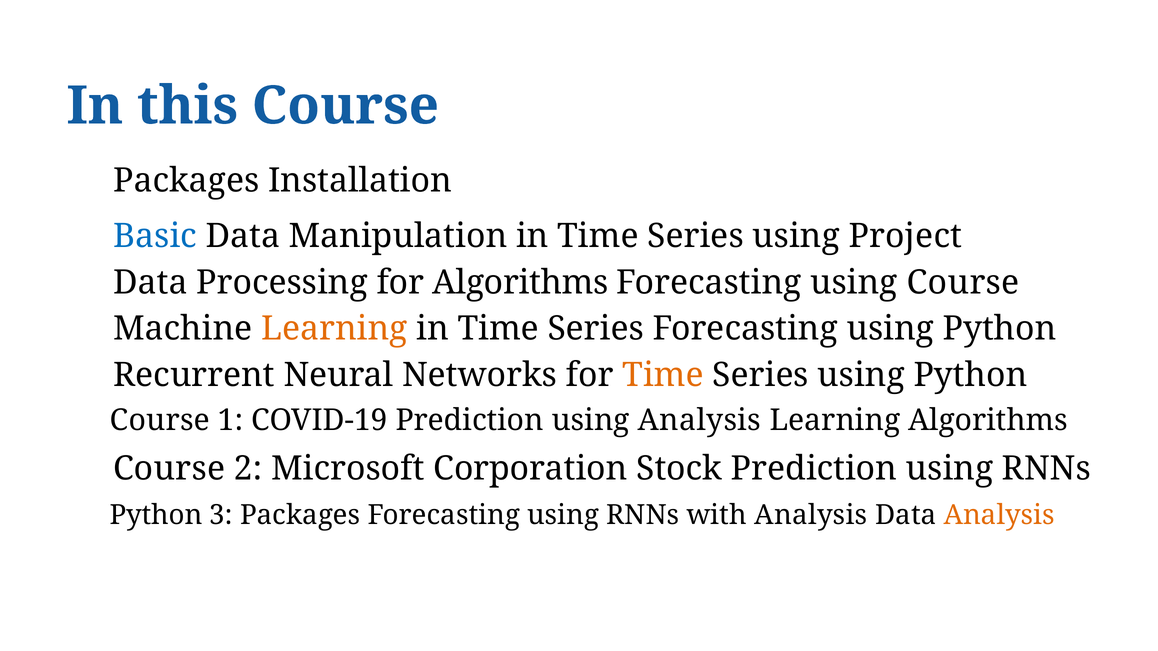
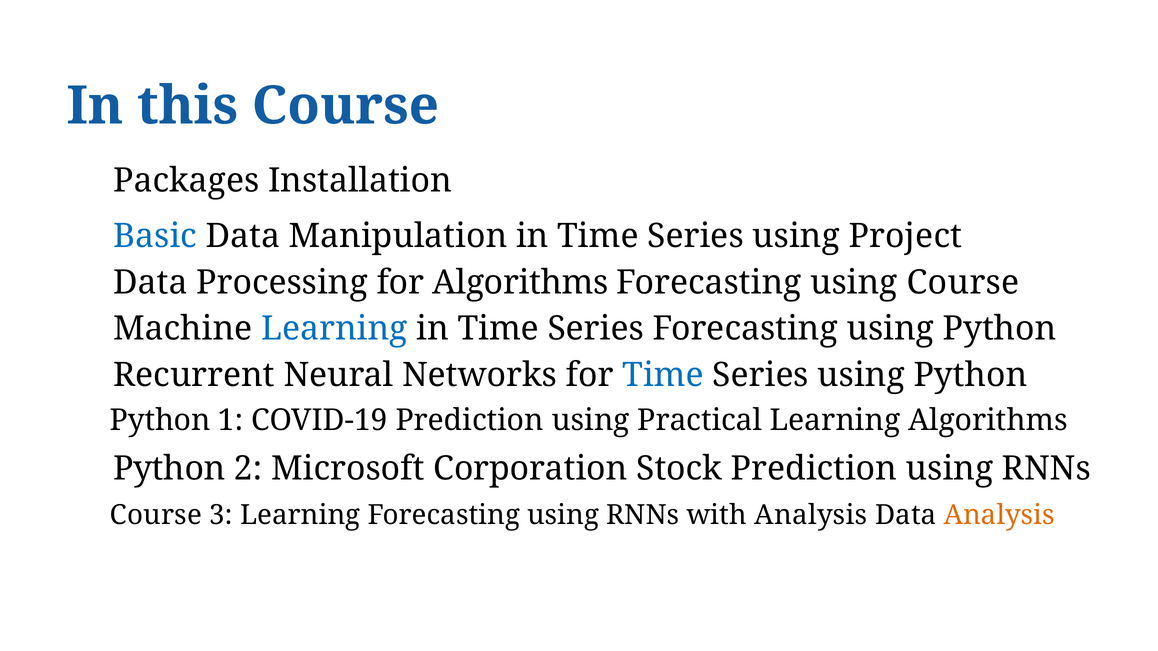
Learning at (334, 329) colour: orange -> blue
Time at (663, 375) colour: orange -> blue
Course at (160, 420): Course -> Python
using Analysis: Analysis -> Practical
Course at (169, 469): Course -> Python
Python at (156, 515): Python -> Course
3 Packages: Packages -> Learning
